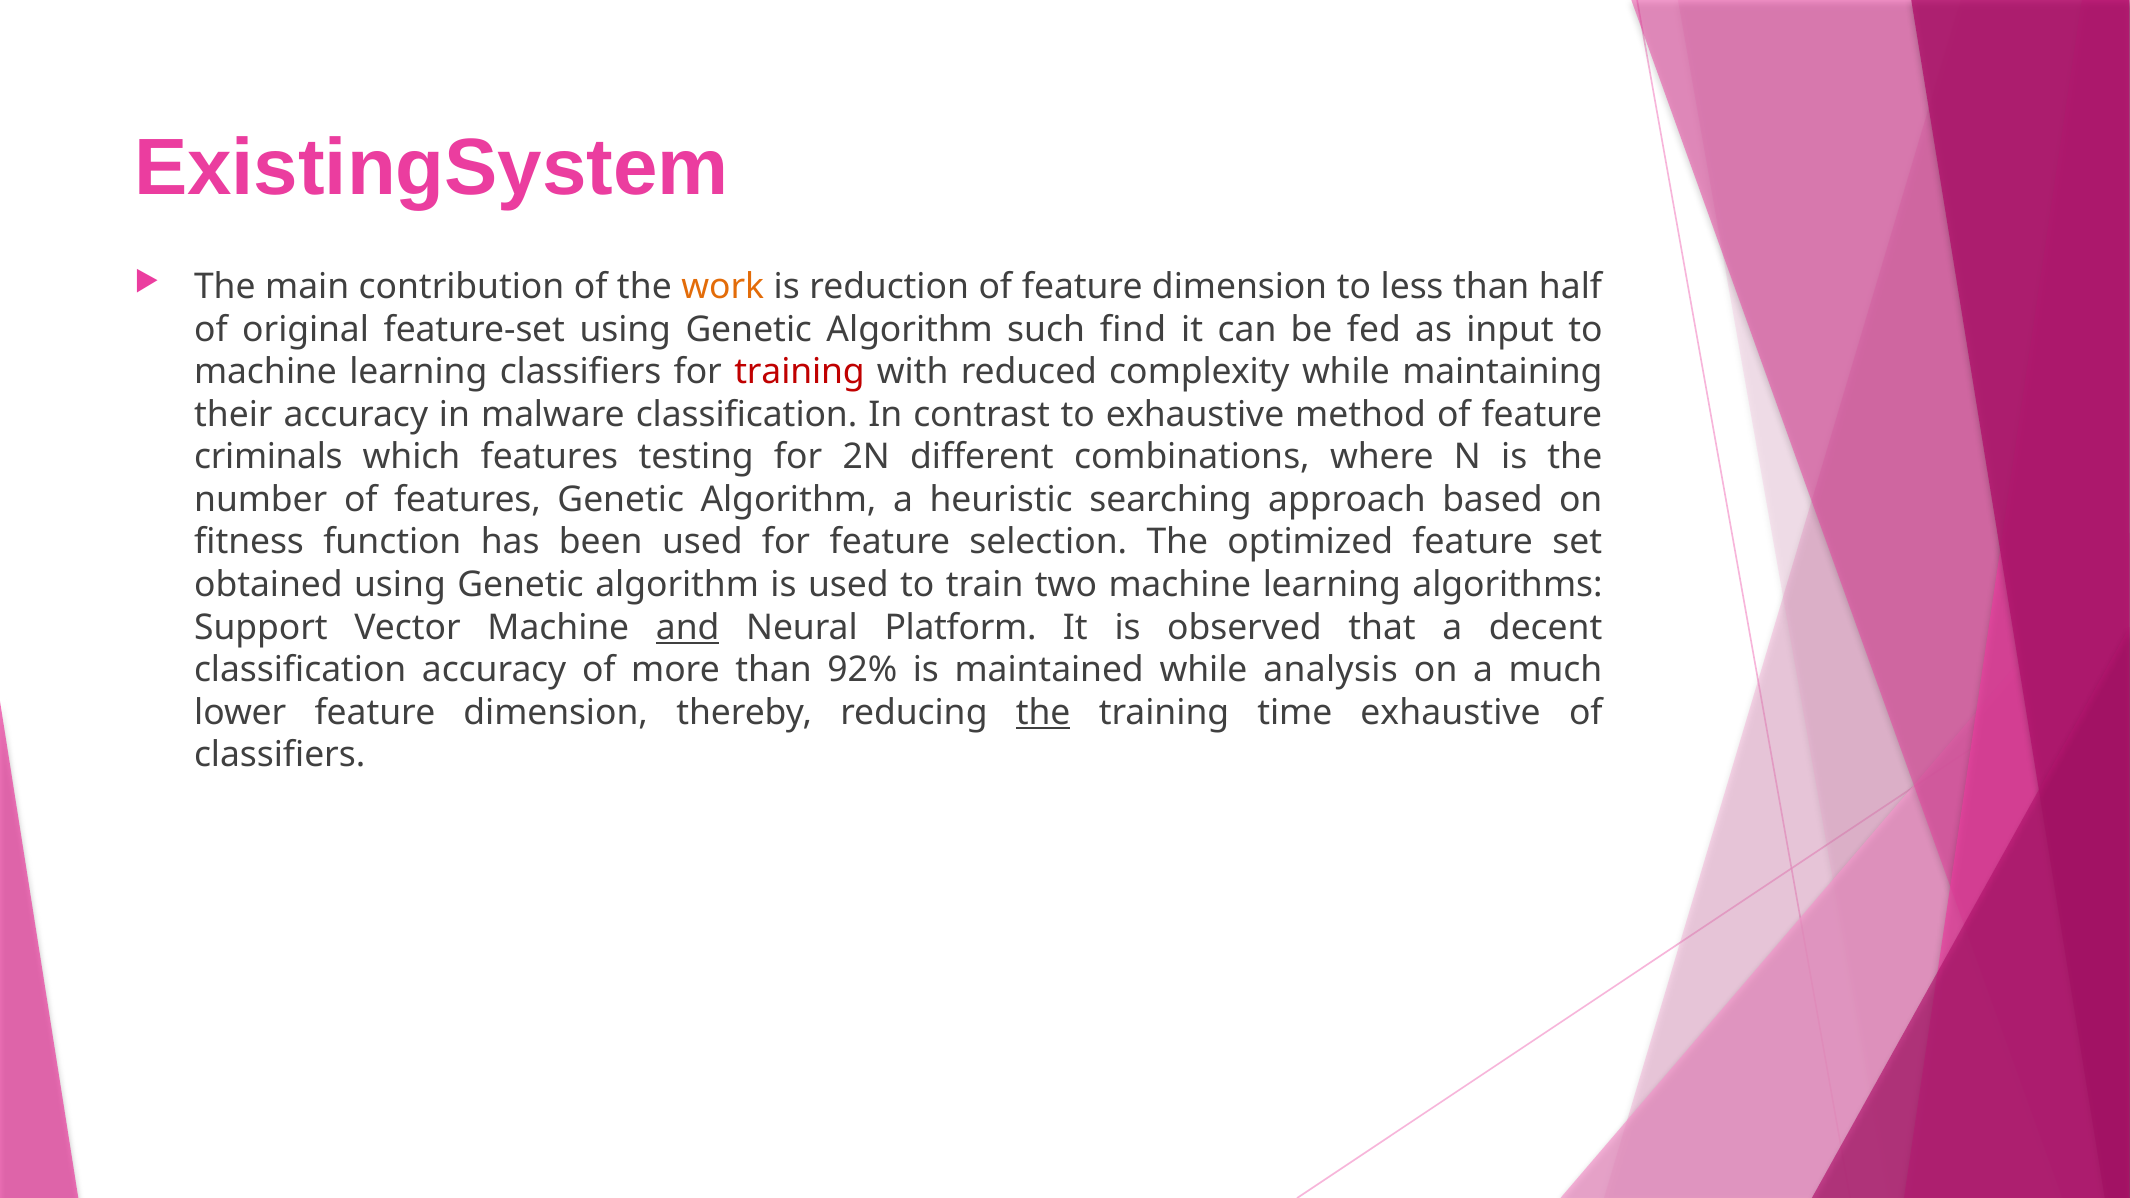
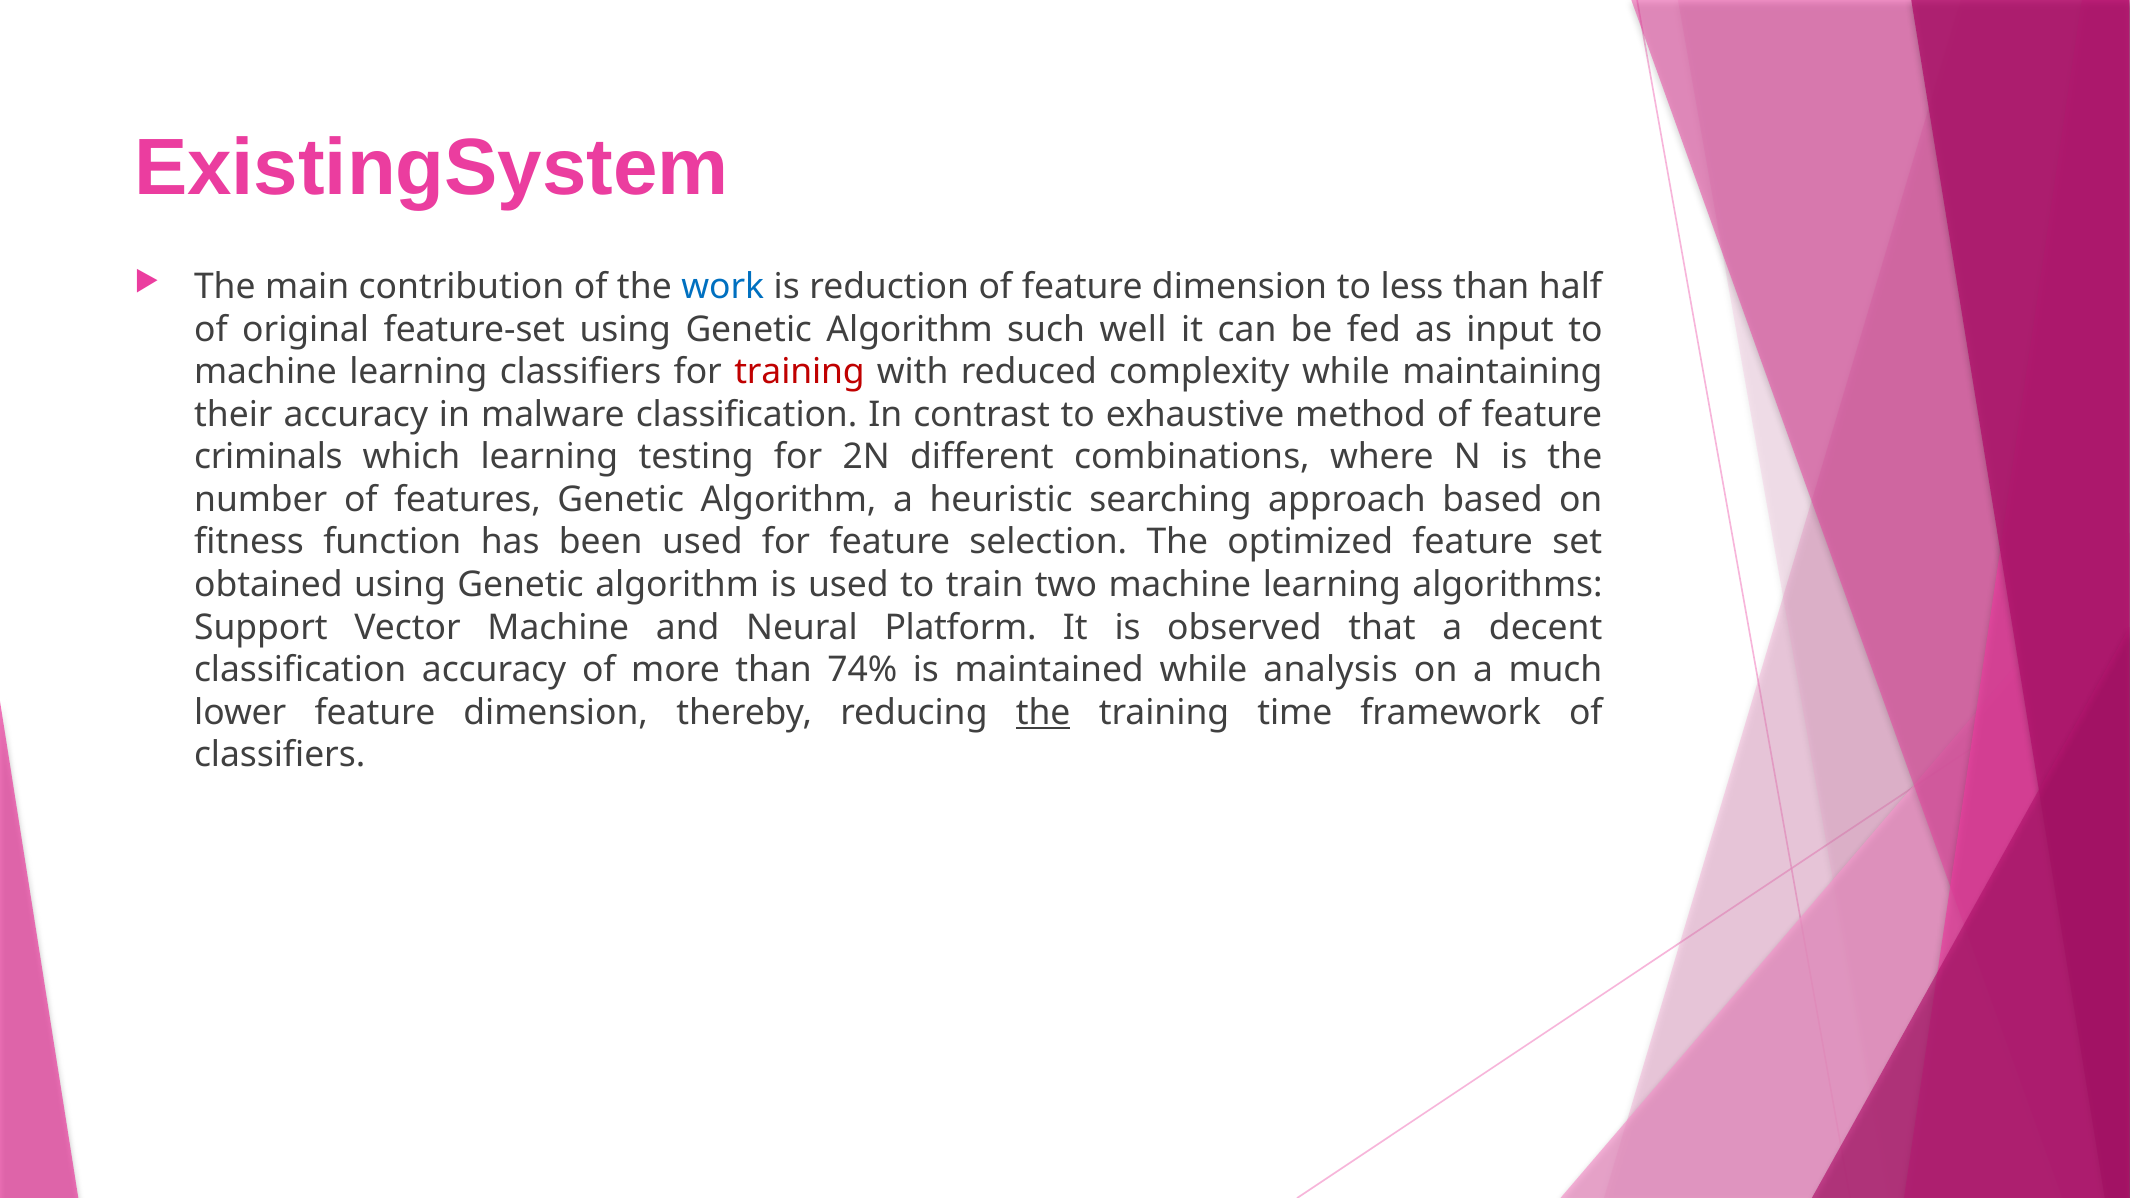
work colour: orange -> blue
find: find -> well
which features: features -> learning
and underline: present -> none
92%: 92% -> 74%
time exhaustive: exhaustive -> framework
